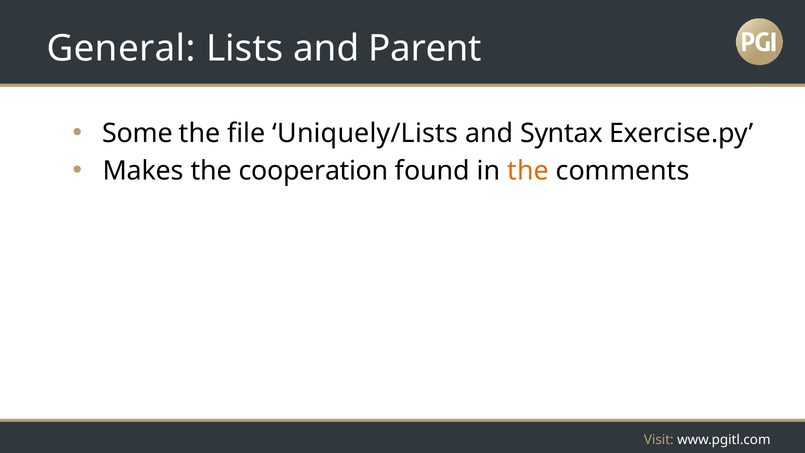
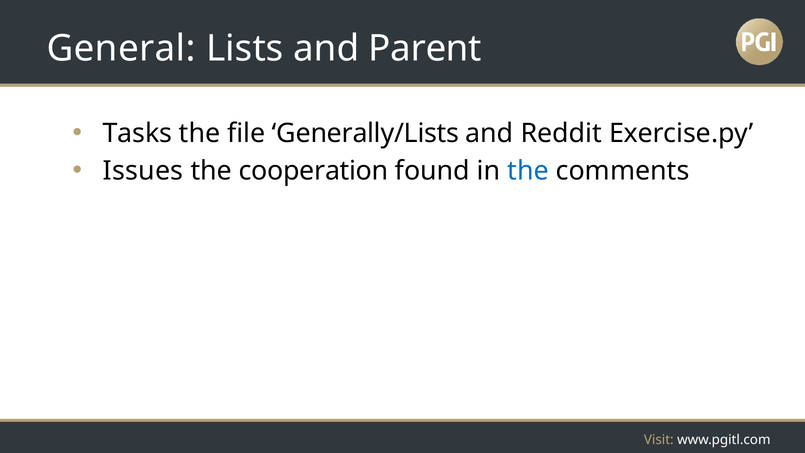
Some: Some -> Tasks
Uniquely/Lists: Uniquely/Lists -> Generally/Lists
Syntax: Syntax -> Reddit
Makes: Makes -> Issues
the at (528, 171) colour: orange -> blue
